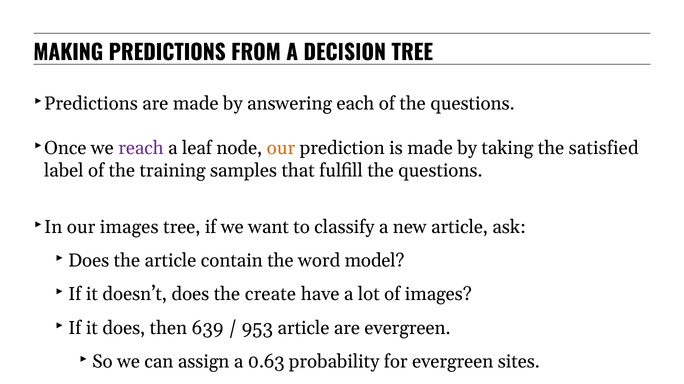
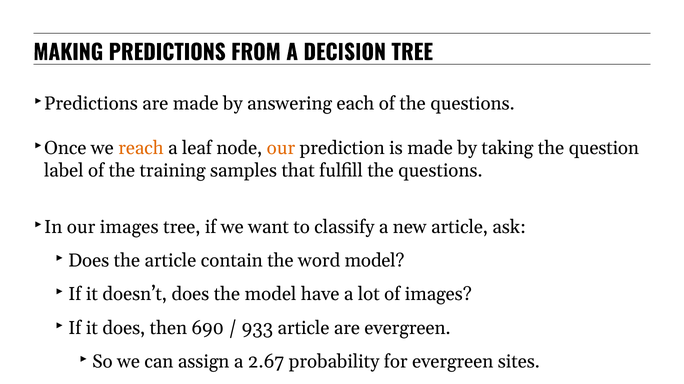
reach colour: purple -> orange
satisfied: satisfied -> question
the create: create -> model
639: 639 -> 690
953: 953 -> 933
0.63: 0.63 -> 2.67
